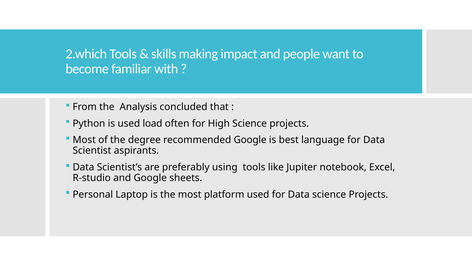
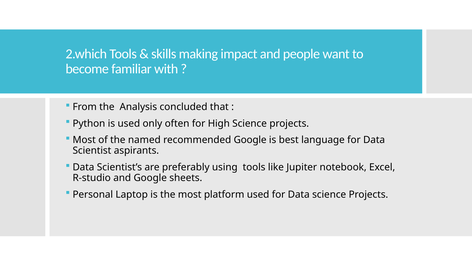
load: load -> only
degree: degree -> named
